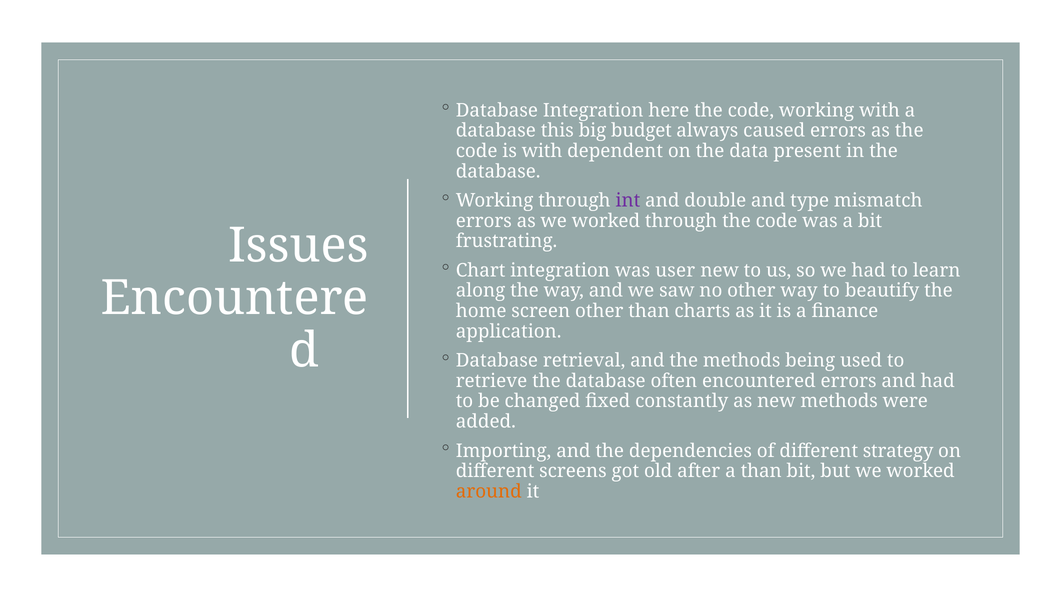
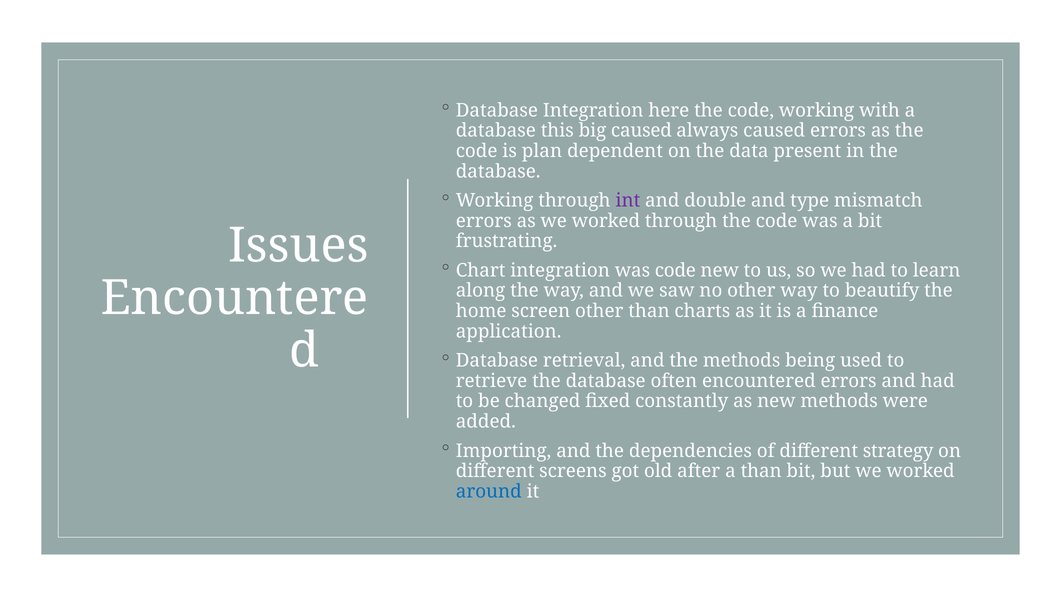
big budget: budget -> caused
is with: with -> plan
was user: user -> code
around colour: orange -> blue
